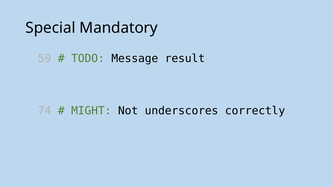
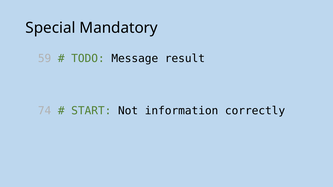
MIGHT: MIGHT -> START
underscores: underscores -> information
